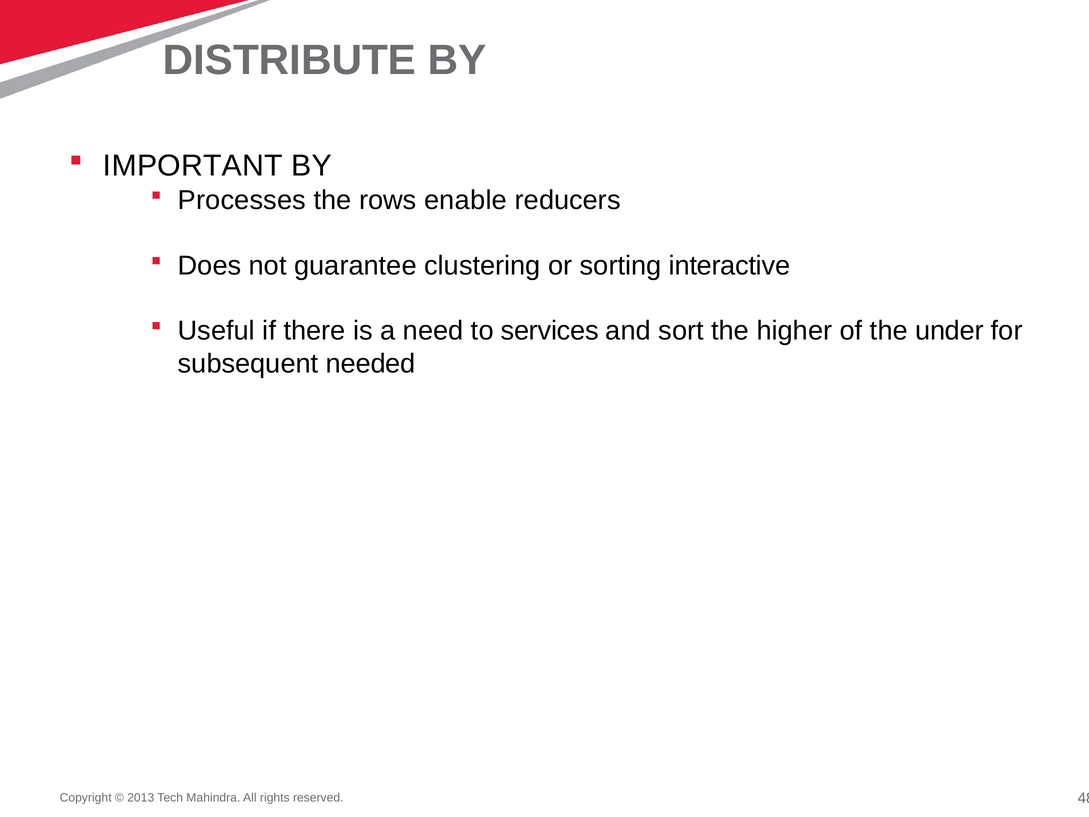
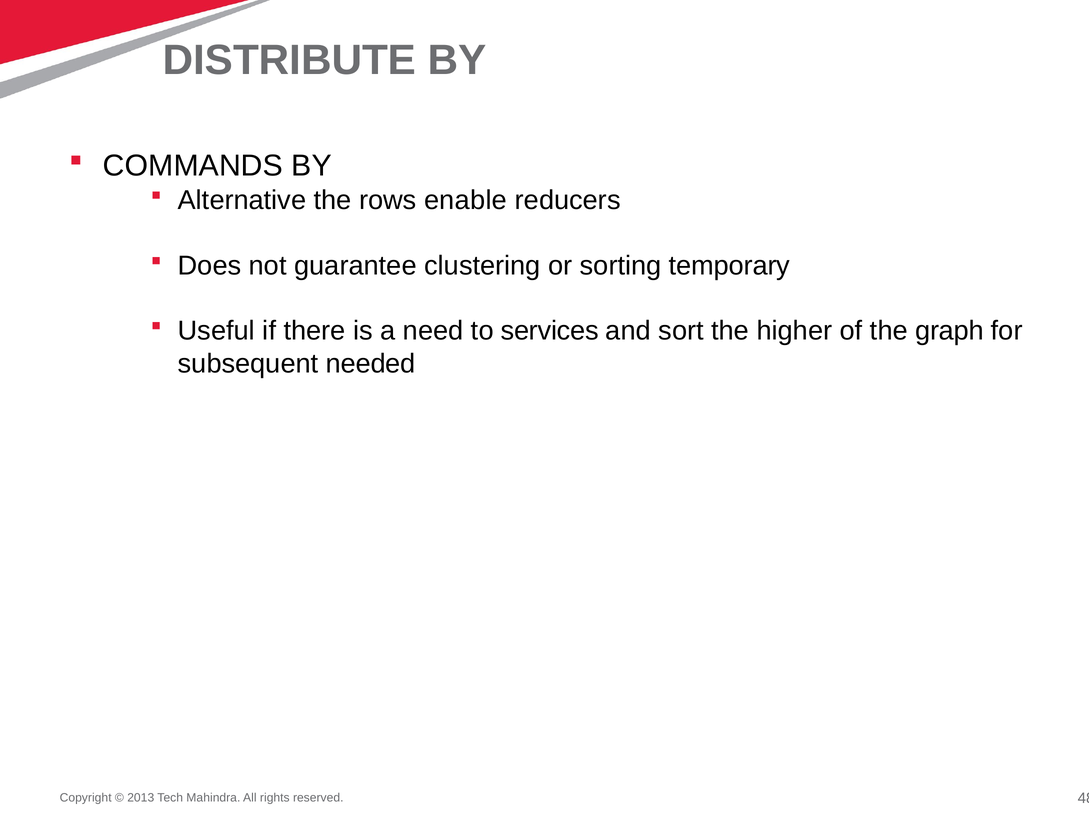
IMPORTANT: IMPORTANT -> COMMANDS
Processes: Processes -> Alternative
interactive: interactive -> temporary
under: under -> graph
